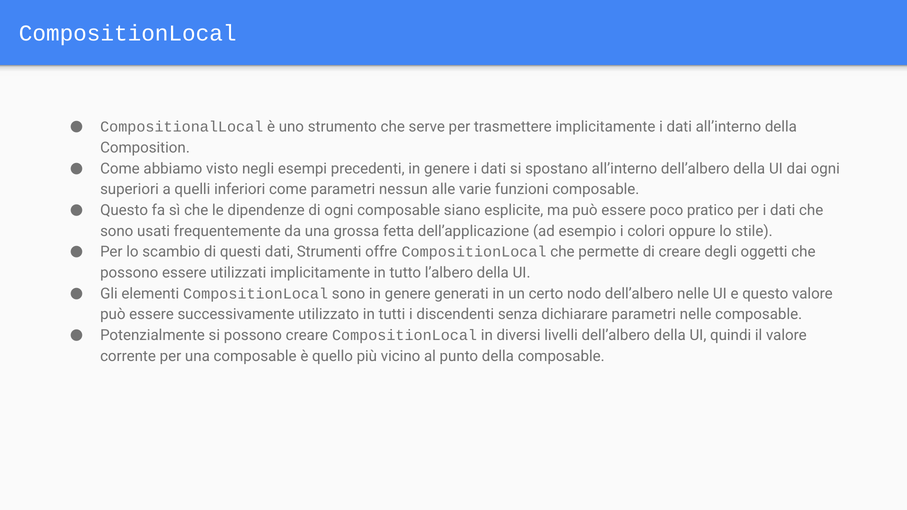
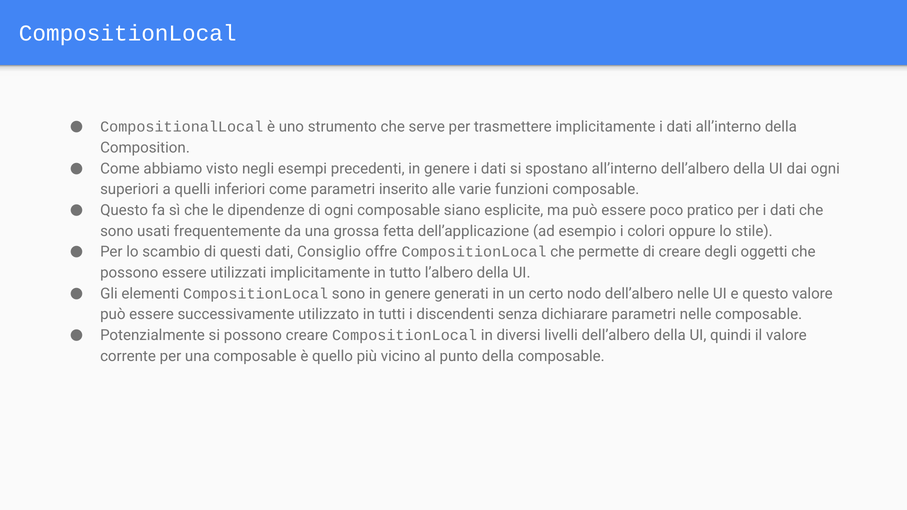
nessun: nessun -> inserito
Strumenti: Strumenti -> Consiglio
